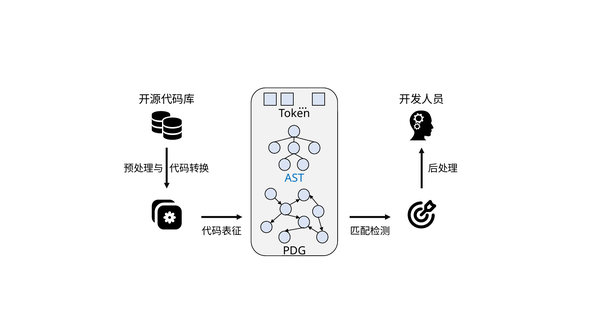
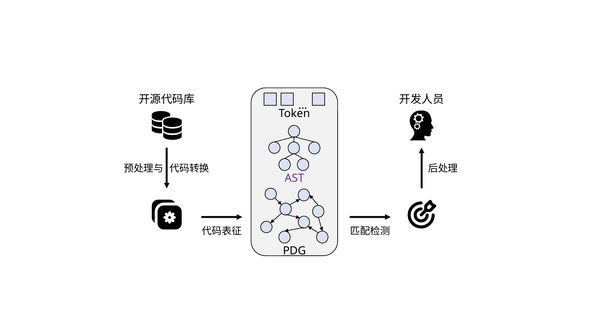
AST colour: blue -> purple
